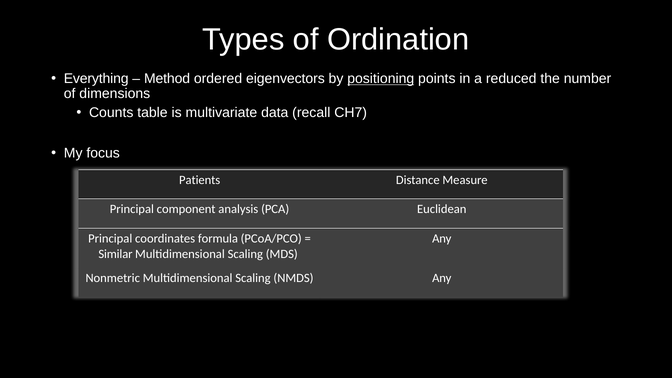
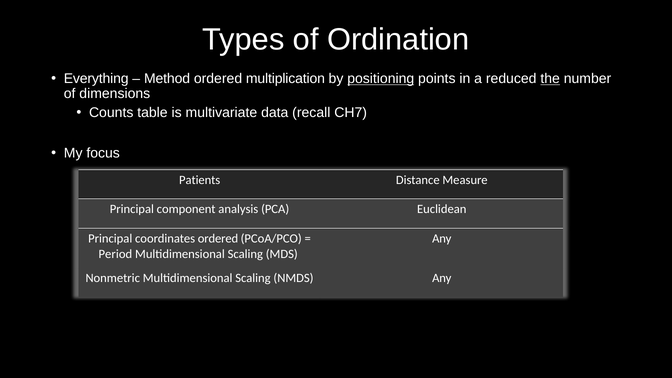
eigenvectors: eigenvectors -> multiplication
the underline: none -> present
coordinates formula: formula -> ordered
Similar: Similar -> Period
